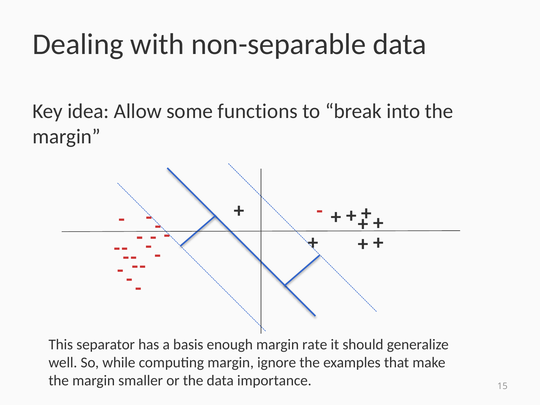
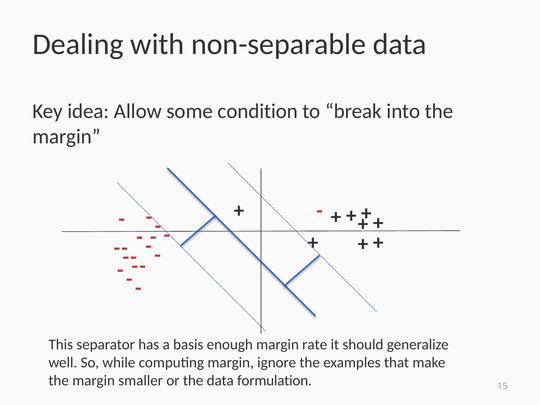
functions: functions -> condition
importance: importance -> formulation
